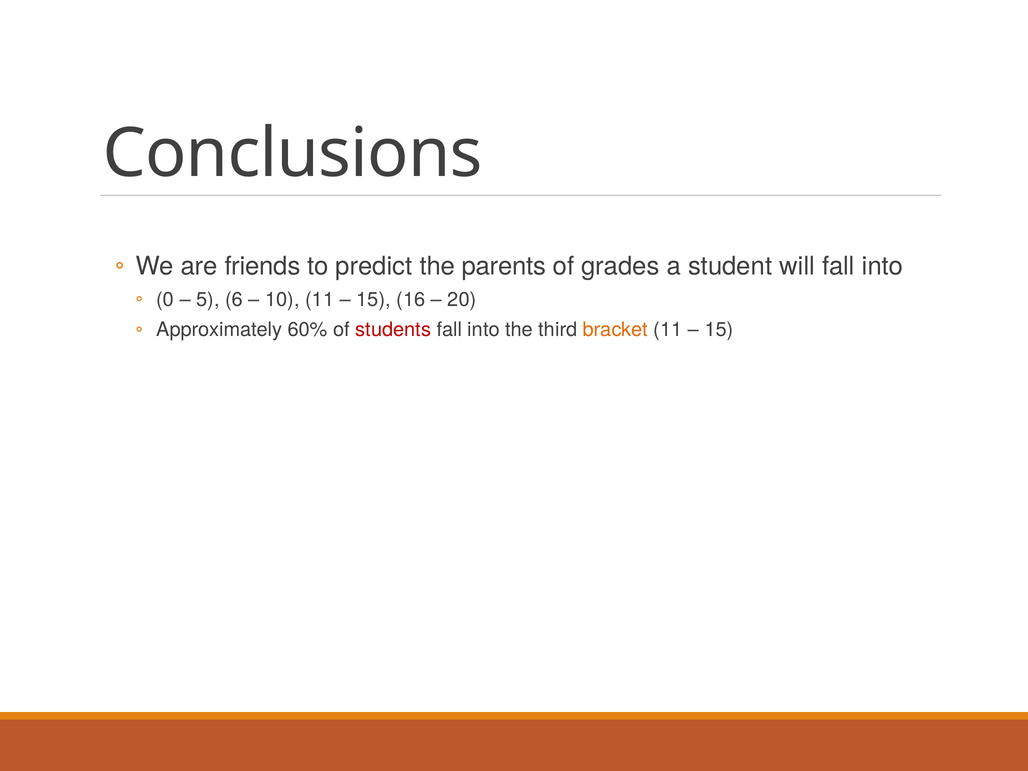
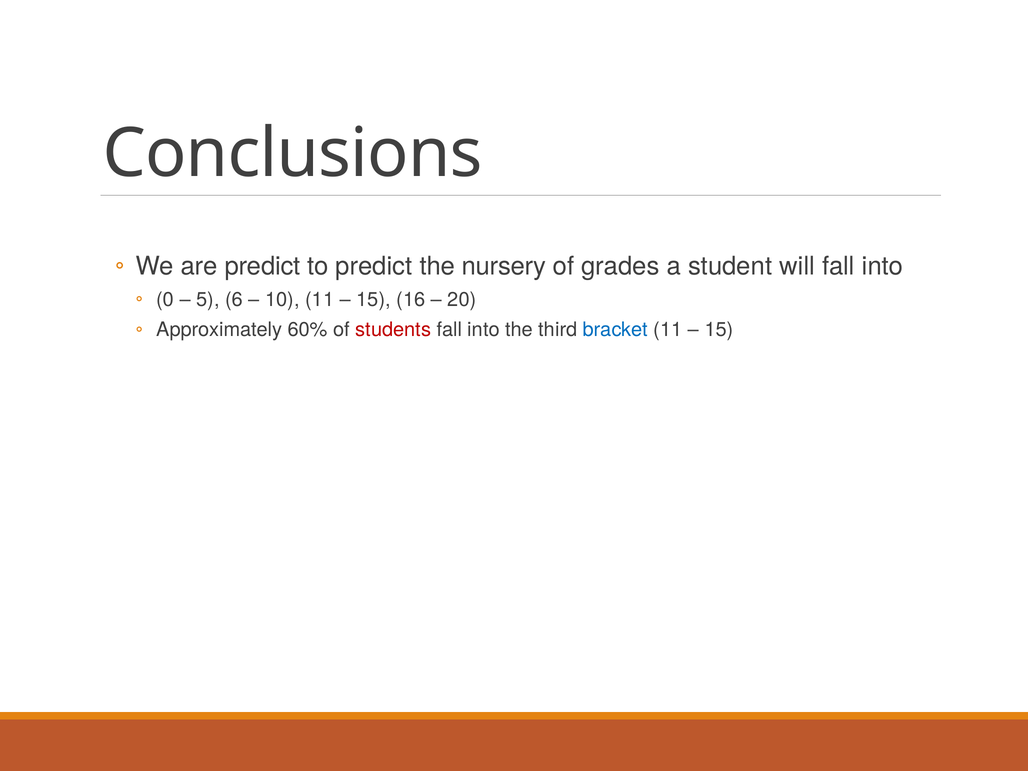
are friends: friends -> predict
parents: parents -> nursery
bracket colour: orange -> blue
